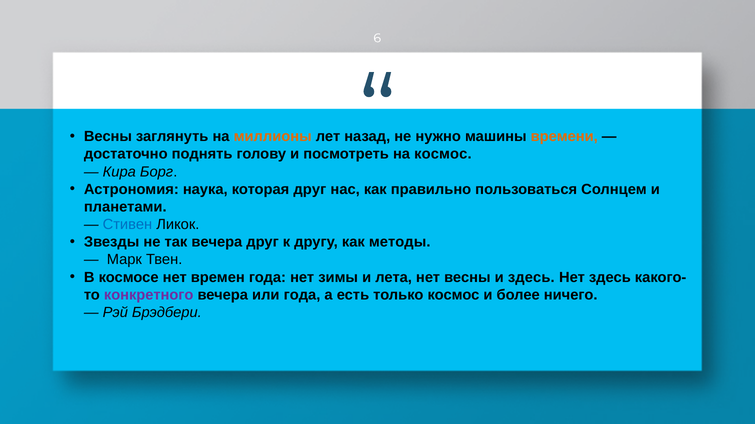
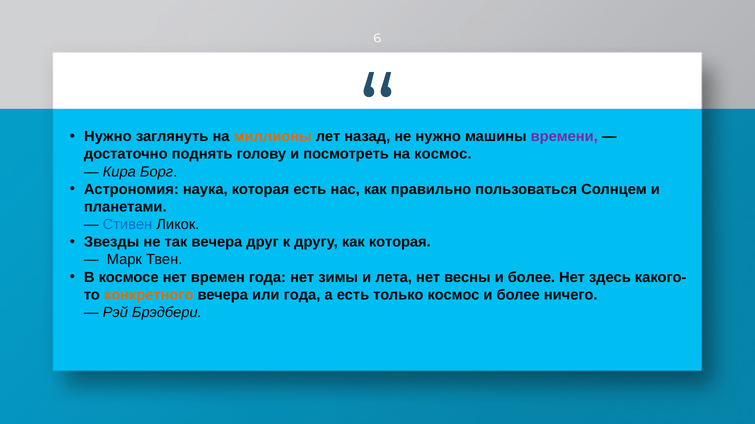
Весны at (108, 137): Весны -> Нужно
времени colour: orange -> purple
которая друг: друг -> есть
как методы: методы -> которая
весны и здесь: здесь -> более
конкретного colour: purple -> orange
